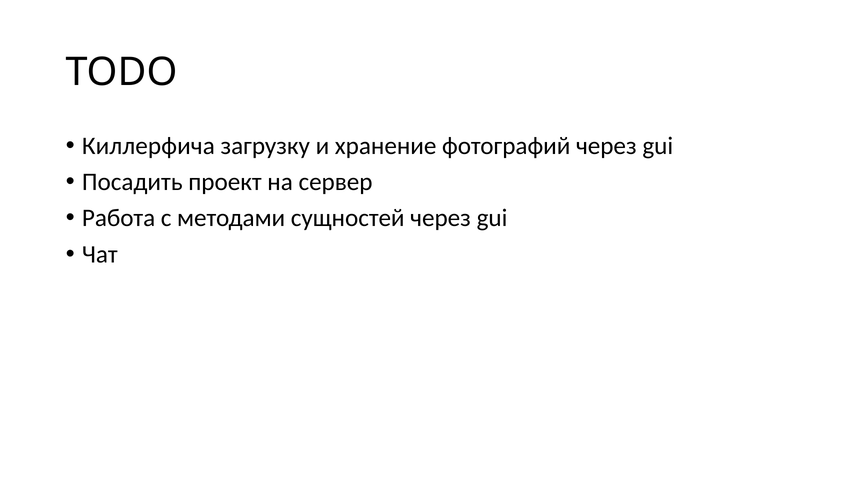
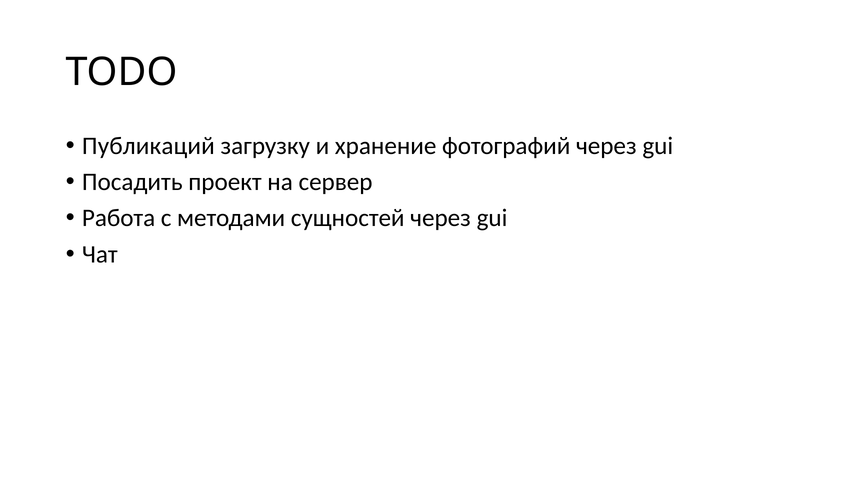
Киллерфича: Киллерфича -> Публикаций
